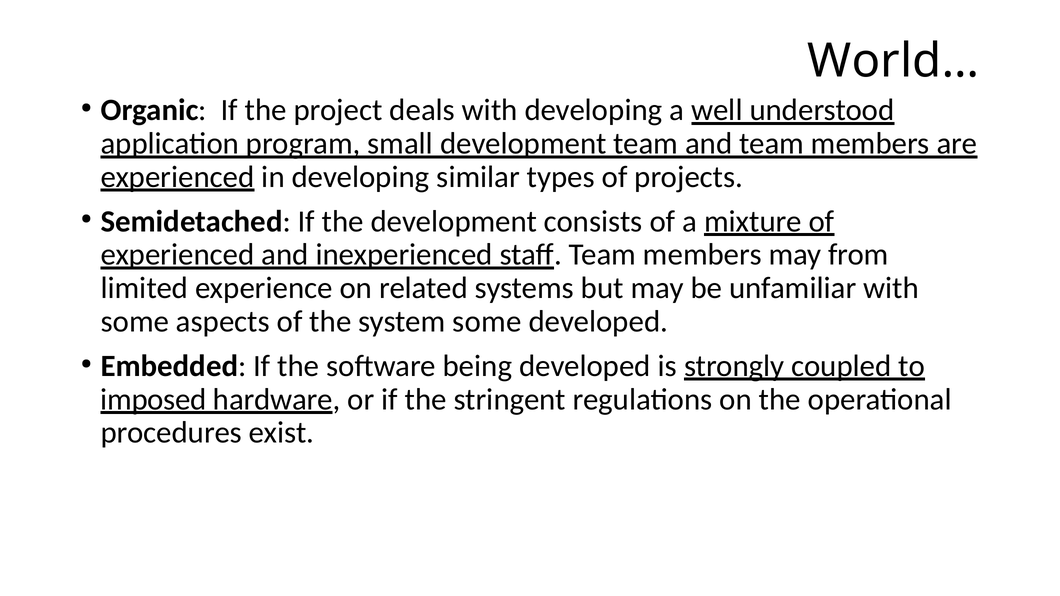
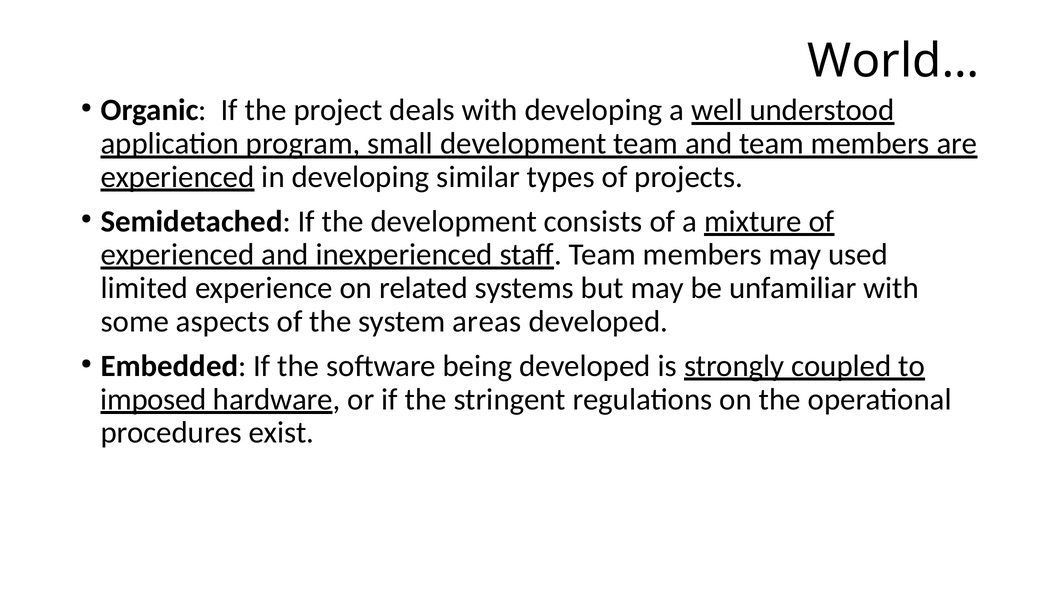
from: from -> used
system some: some -> areas
